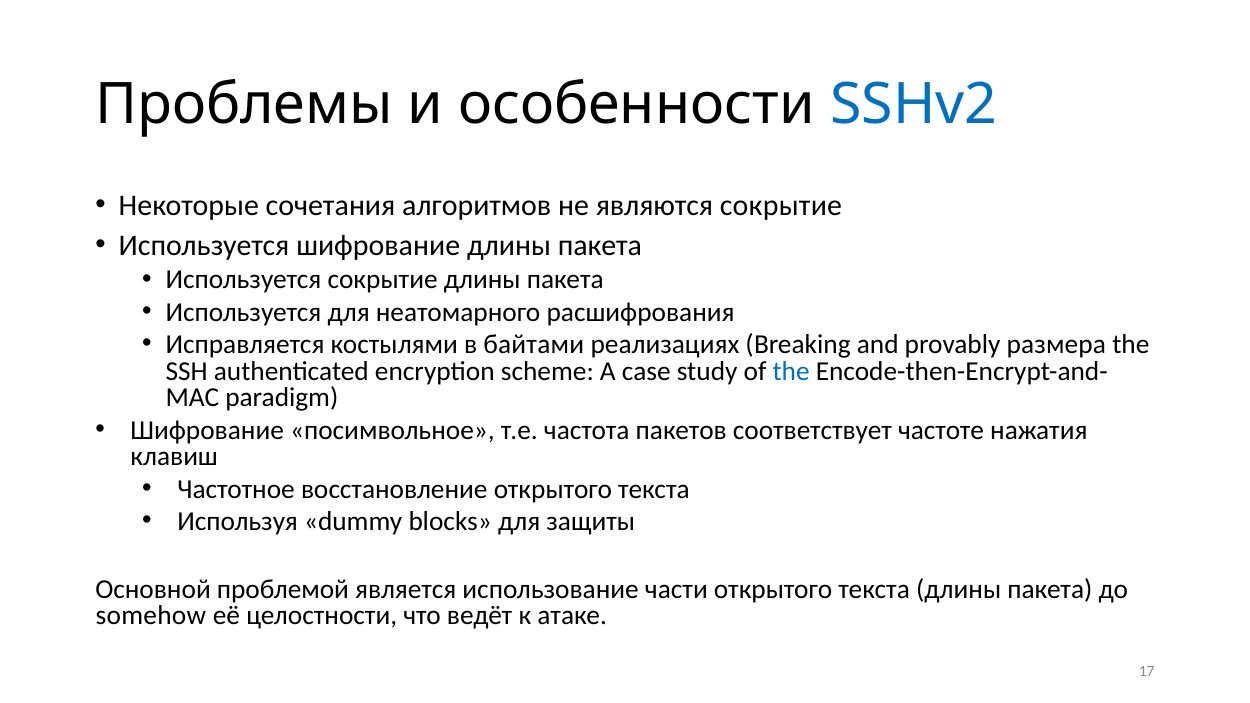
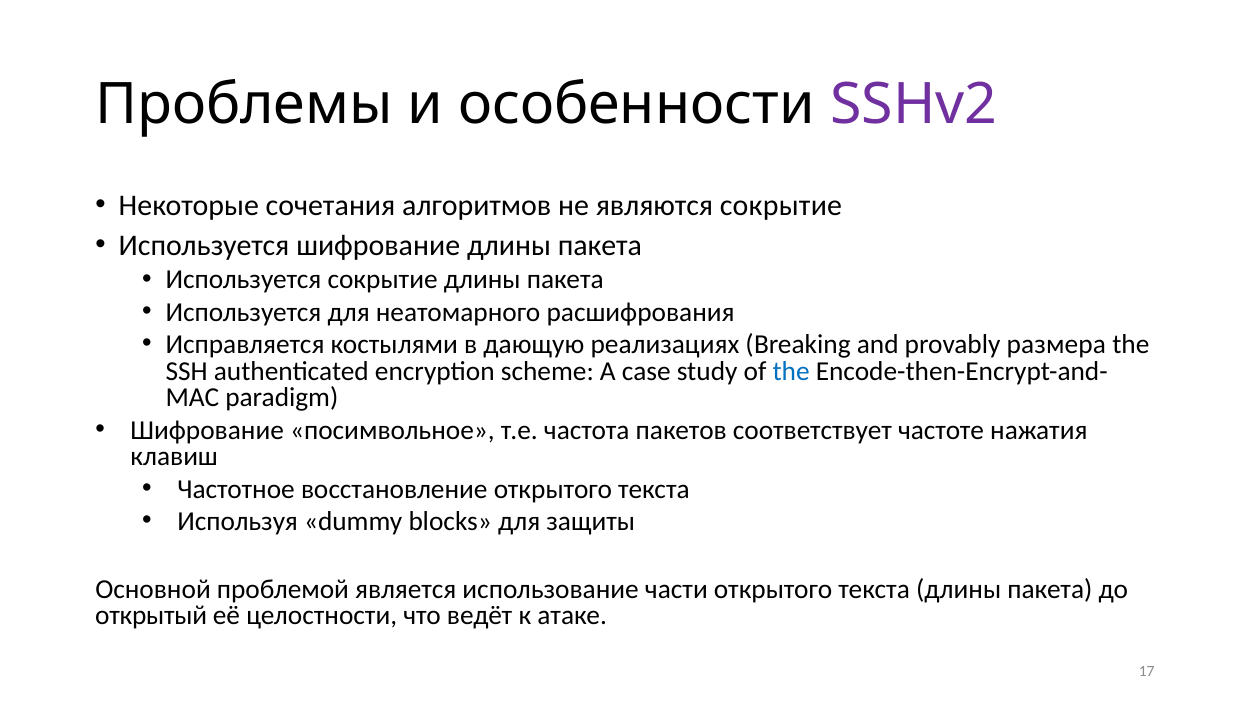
SSHv2 colour: blue -> purple
байтами: байтами -> дающую
somehow: somehow -> открытый
